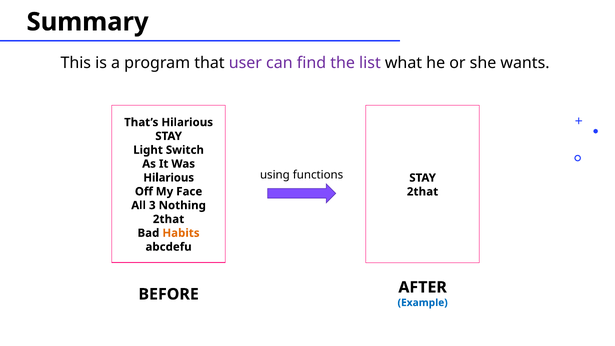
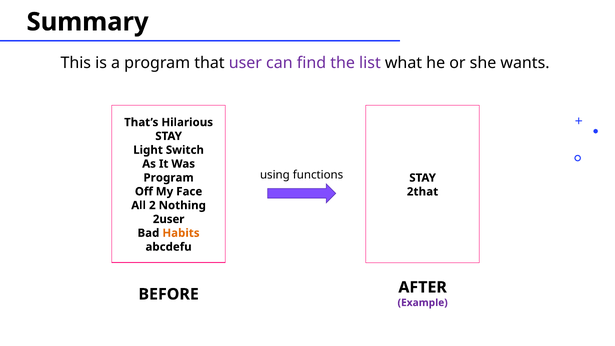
Hilarious at (169, 178): Hilarious -> Program
3: 3 -> 2
2that at (169, 219): 2that -> 2user
Example colour: blue -> purple
